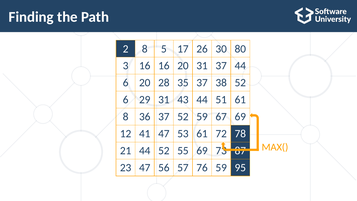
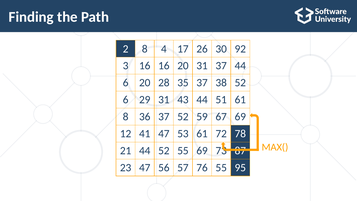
5: 5 -> 4
80: 80 -> 92
76 59: 59 -> 55
